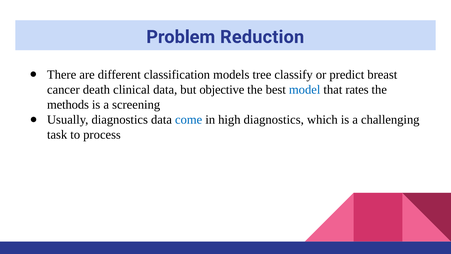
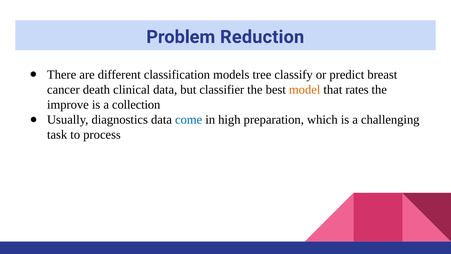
objective: objective -> classifier
model colour: blue -> orange
methods: methods -> improve
screening: screening -> collection
high diagnostics: diagnostics -> preparation
